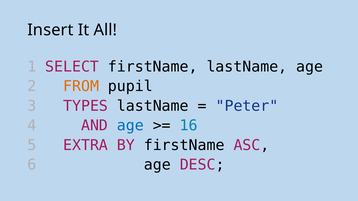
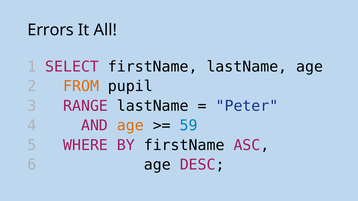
Insert: Insert -> Errors
TYPES: TYPES -> RANGE
age at (130, 126) colour: blue -> orange
16: 16 -> 59
EXTRA: EXTRA -> WHERE
